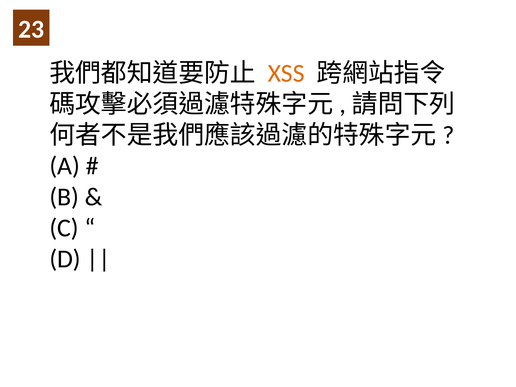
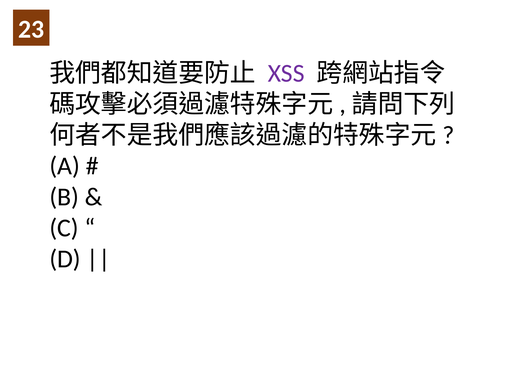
XSS colour: orange -> purple
